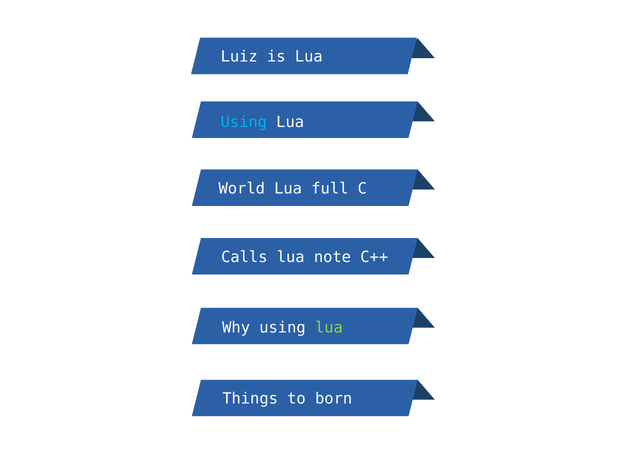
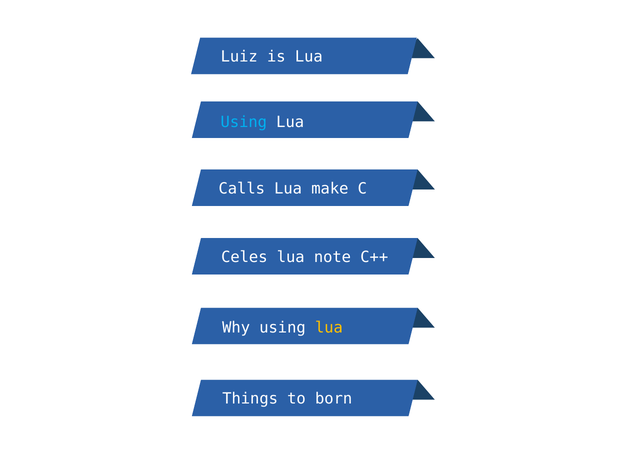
World: World -> Calls
full: full -> make
Calls: Calls -> Celes
lua at (329, 327) colour: light green -> yellow
